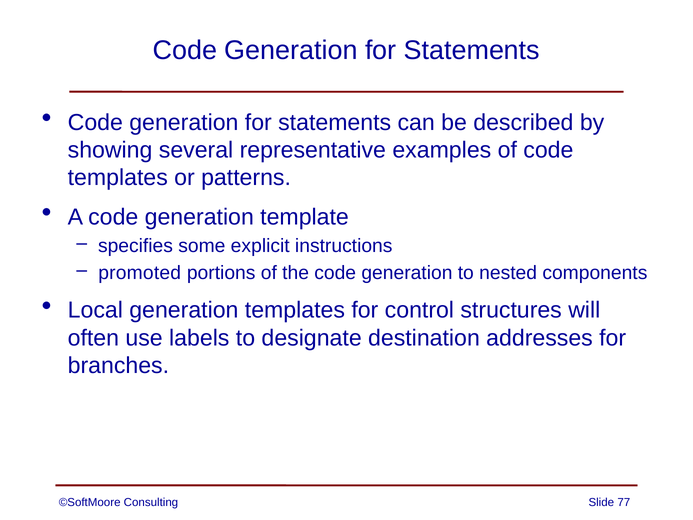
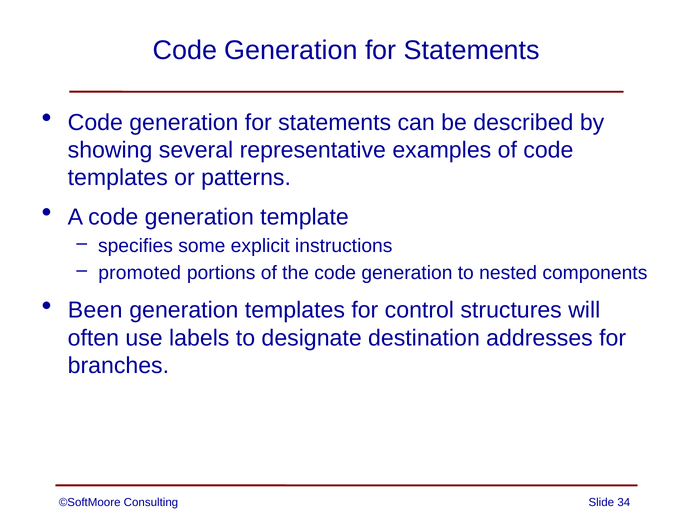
Local: Local -> Been
77: 77 -> 34
